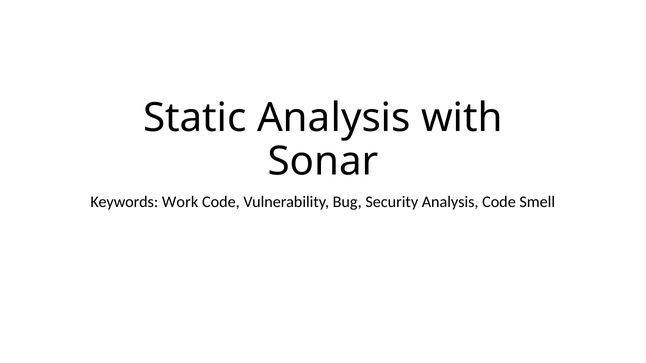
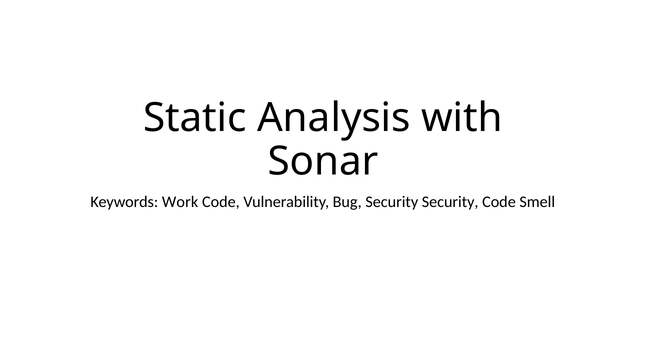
Security Analysis: Analysis -> Security
